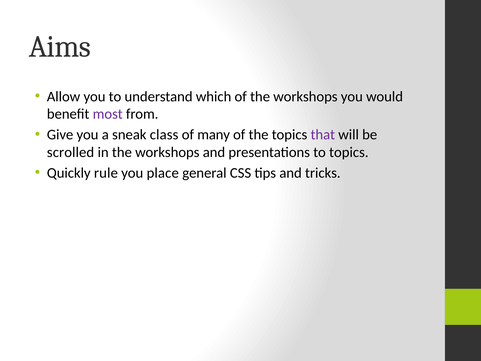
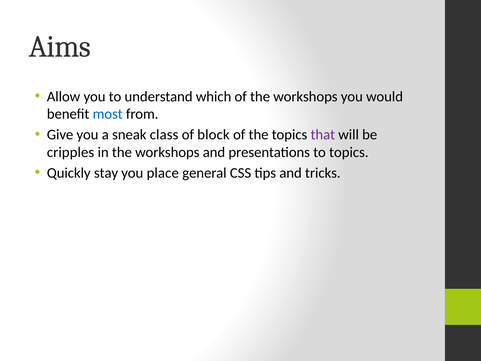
most colour: purple -> blue
many: many -> block
scrolled: scrolled -> cripples
rule: rule -> stay
